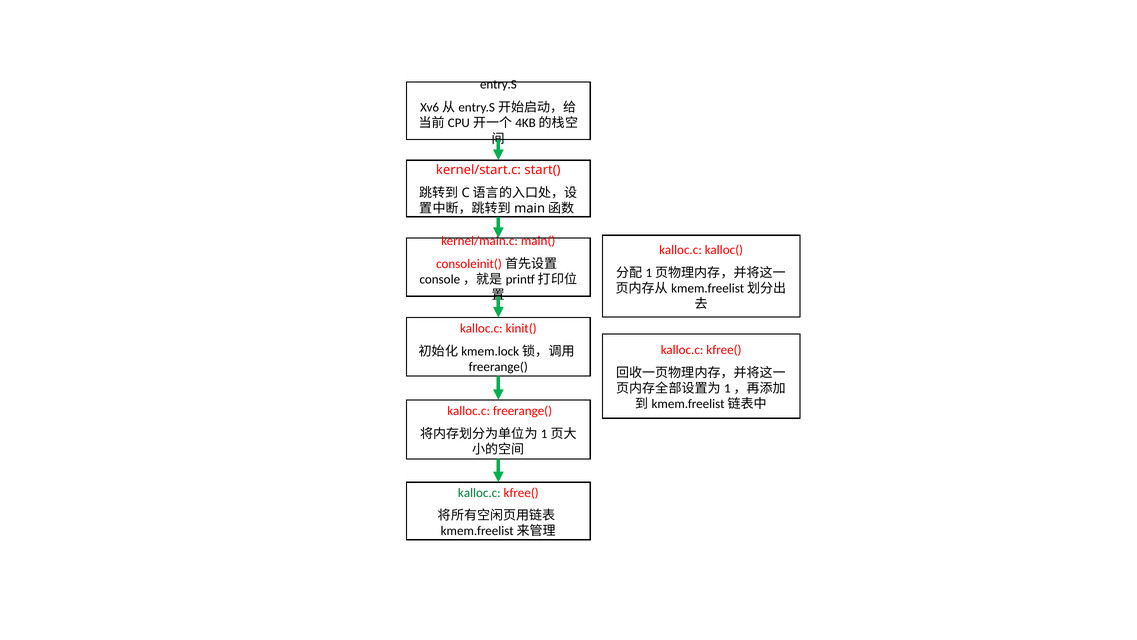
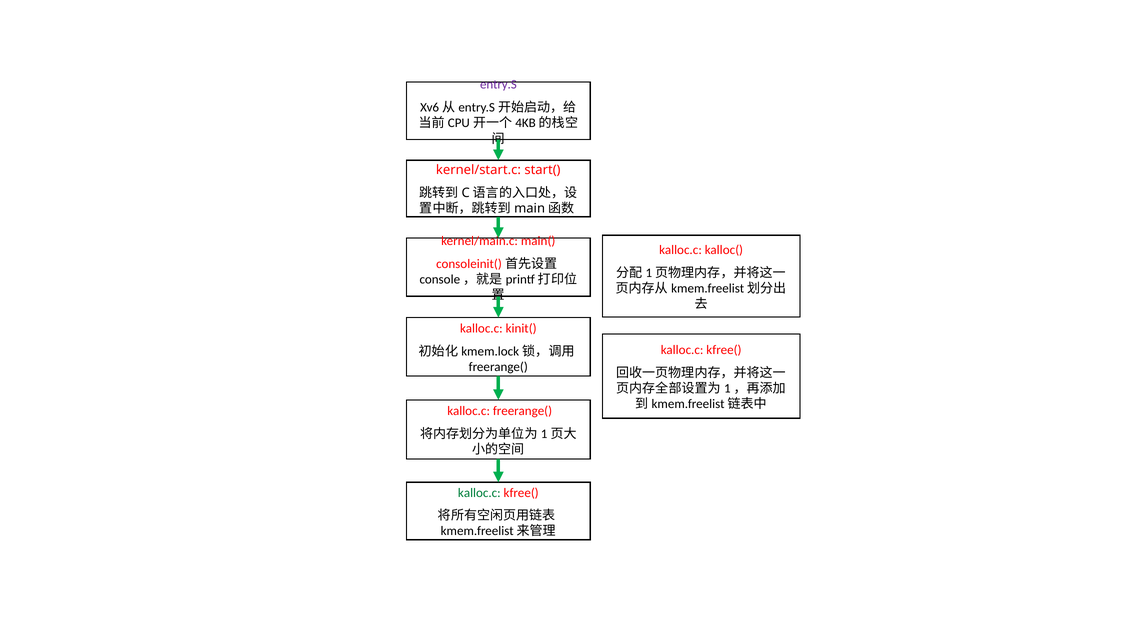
entry.S colour: black -> purple
